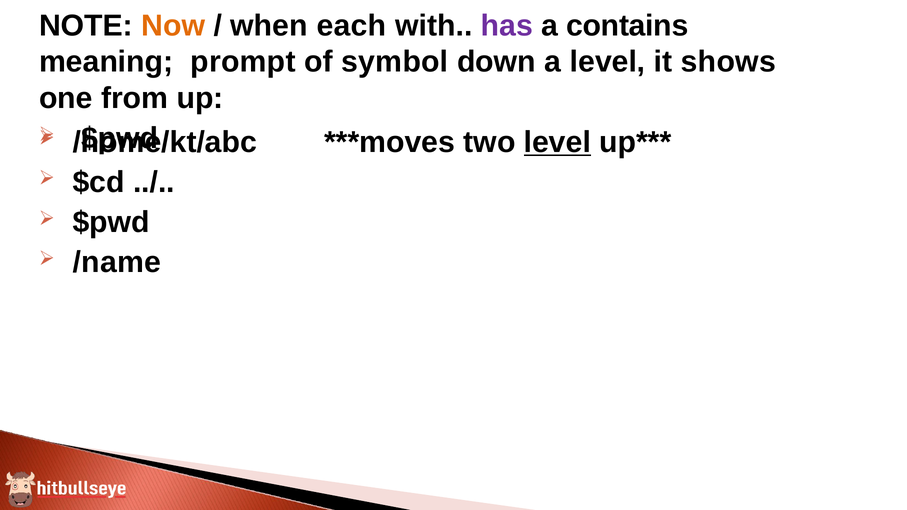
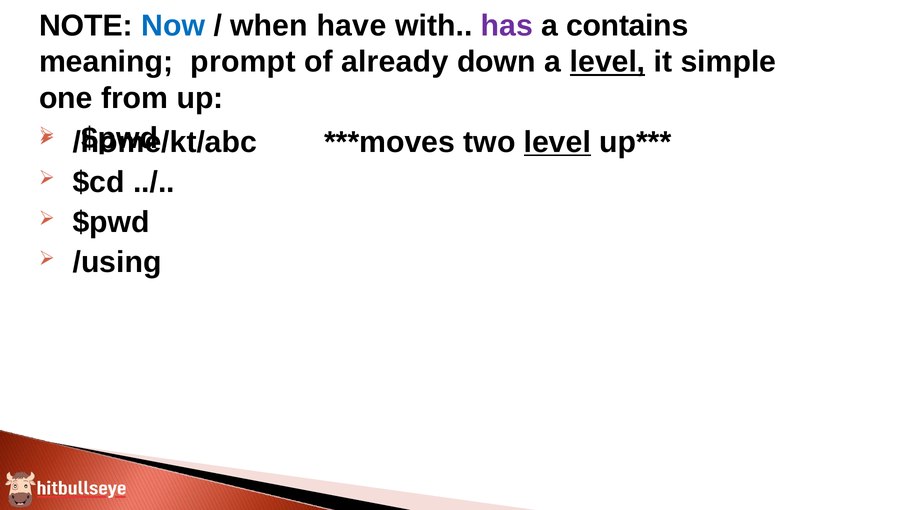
Now colour: orange -> blue
each: each -> have
symbol: symbol -> already
level at (608, 62) underline: none -> present
shows: shows -> simple
/name: /name -> /using
